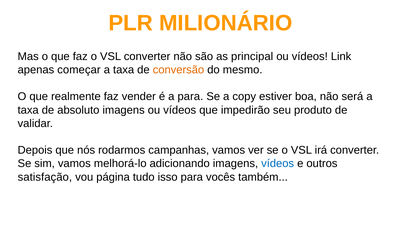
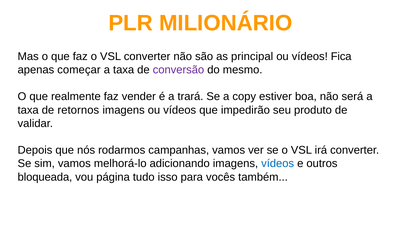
Link: Link -> Fica
conversão colour: orange -> purple
a para: para -> trará
absoluto: absoluto -> retornos
satisfação: satisfação -> bloqueada
